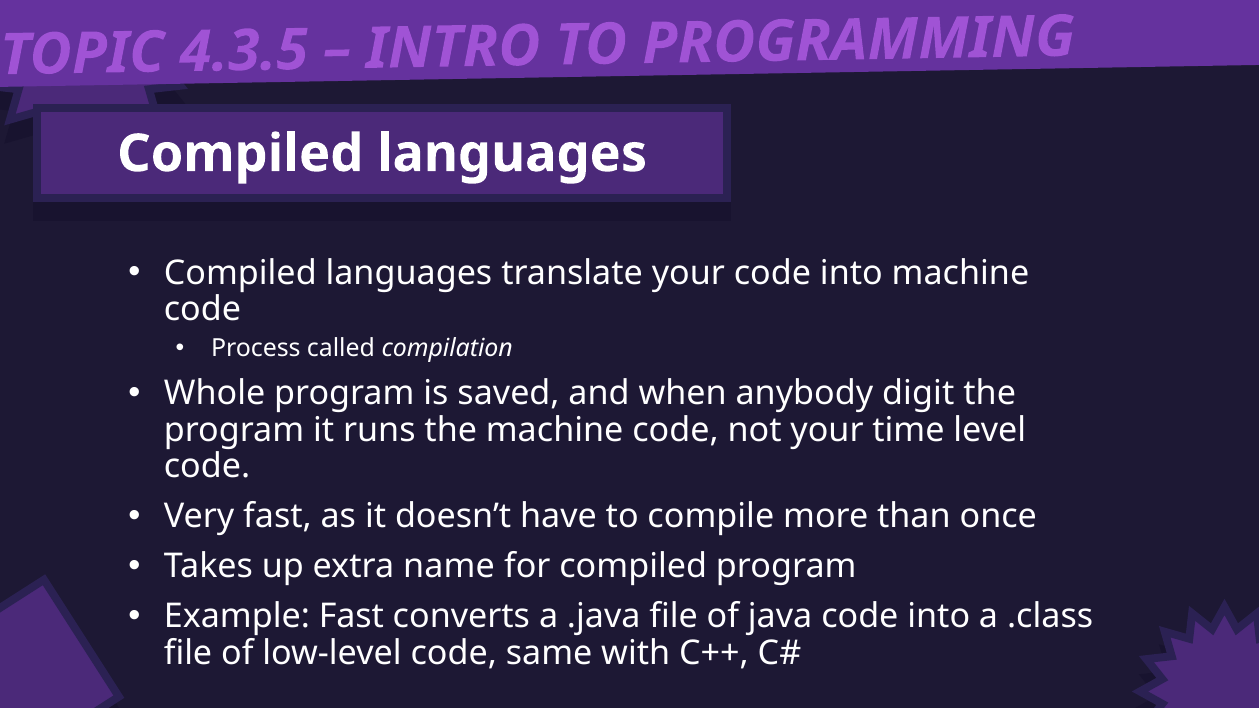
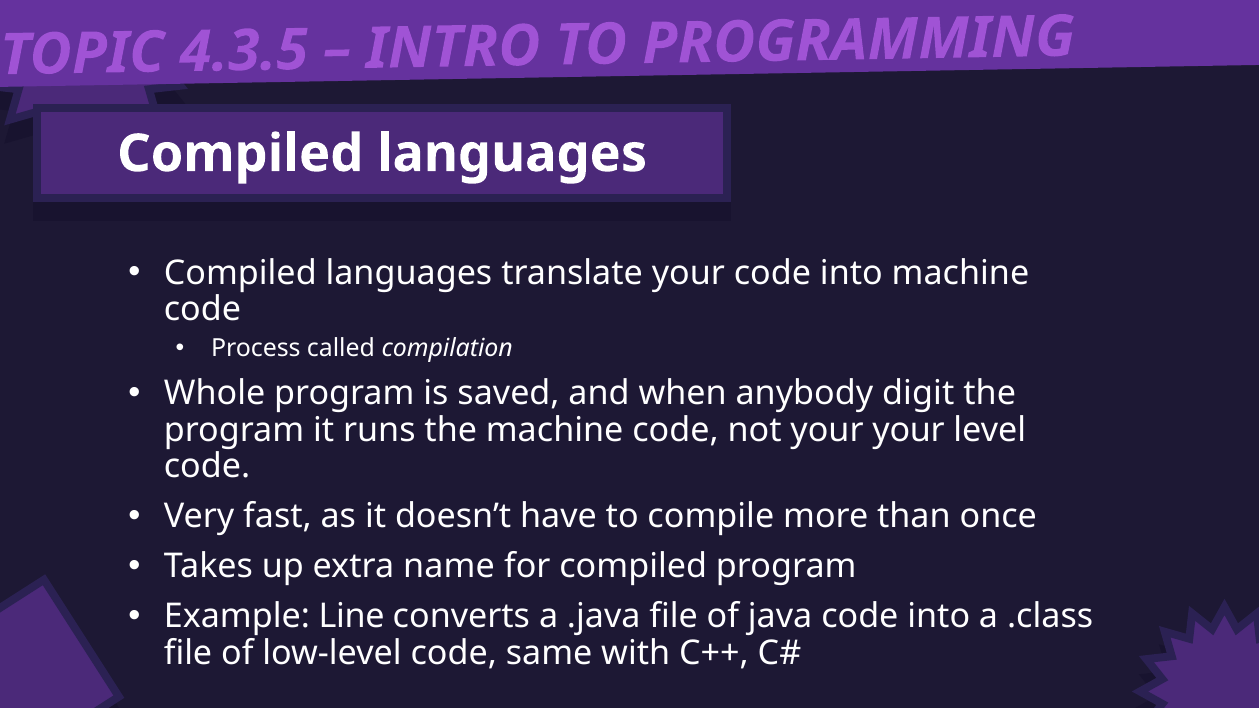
your time: time -> your
Example Fast: Fast -> Line
